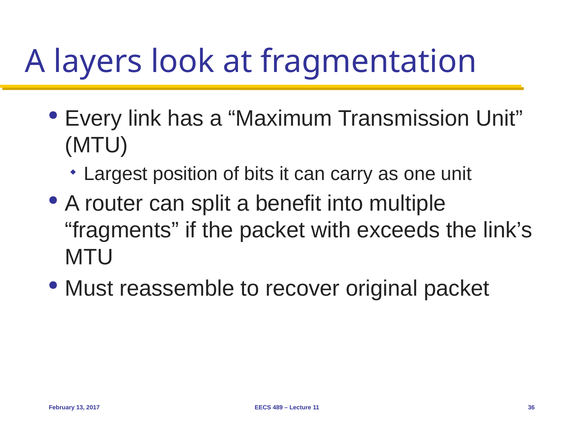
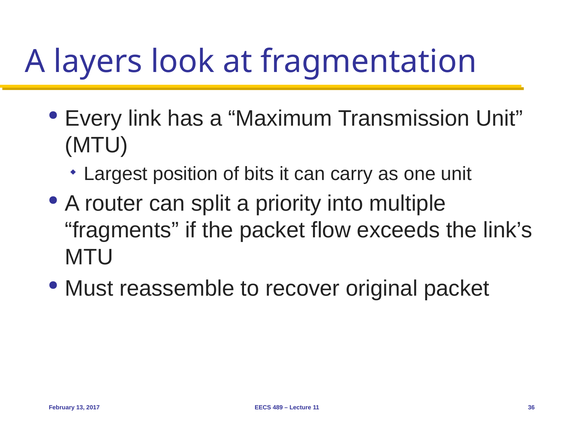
benefit: benefit -> priority
with: with -> flow
